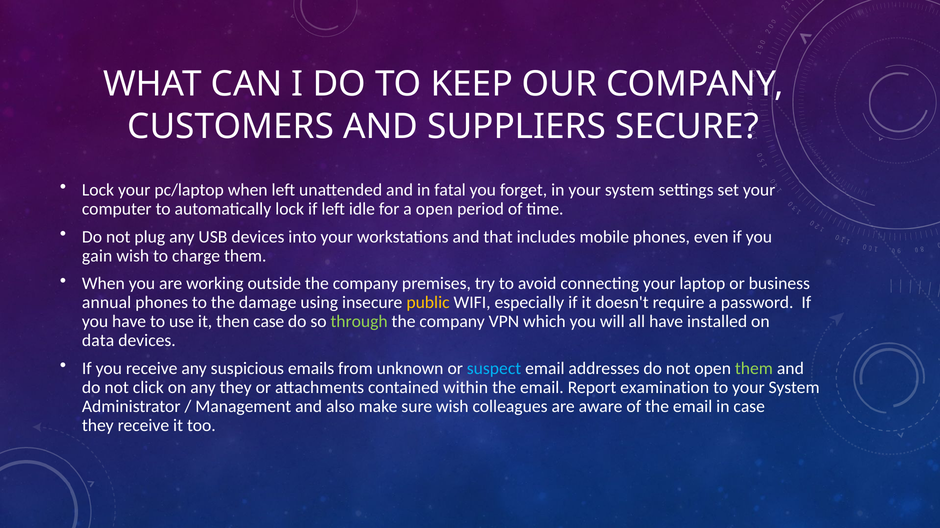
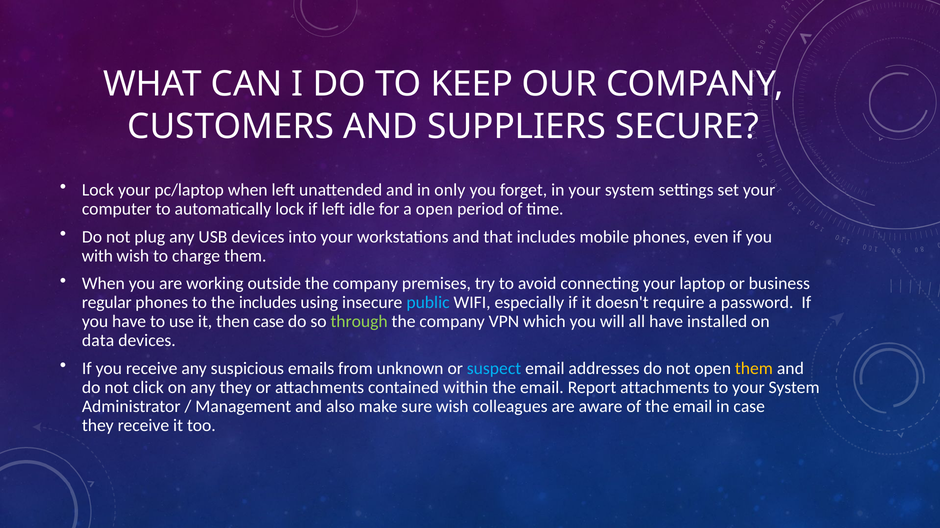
fatal: fatal -> only
gain: gain -> with
annual: annual -> regular
the damage: damage -> includes
public colour: yellow -> light blue
them at (754, 369) colour: light green -> yellow
Report examination: examination -> attachments
